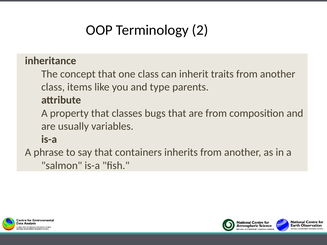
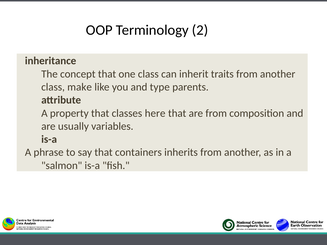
items: items -> make
bugs: bugs -> here
